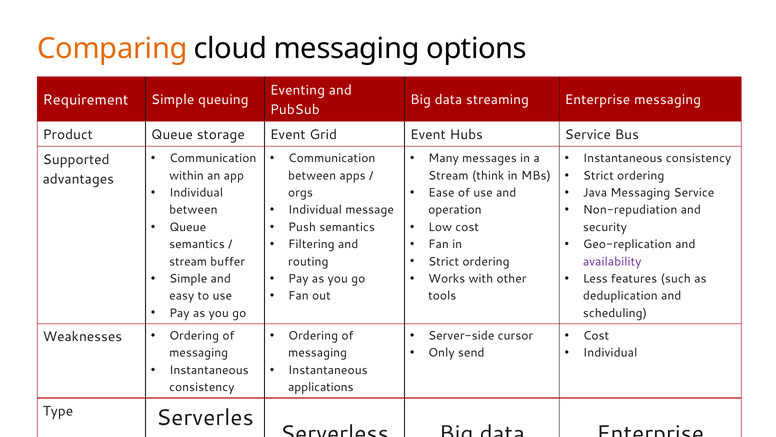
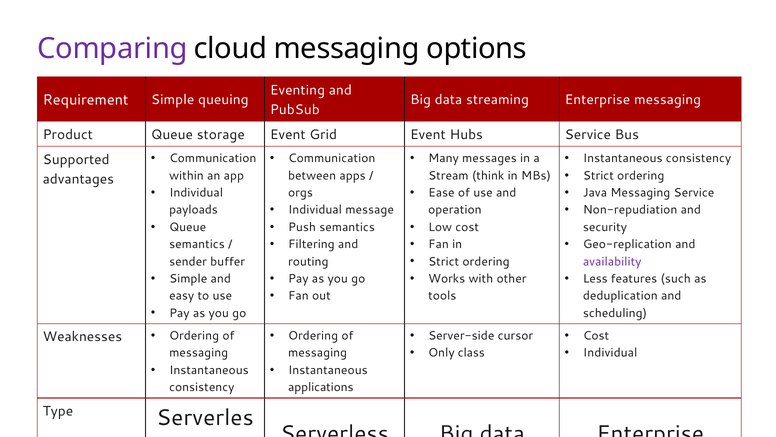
Comparing colour: orange -> purple
between at (193, 210): between -> payloads
stream at (188, 261): stream -> sender
send: send -> class
